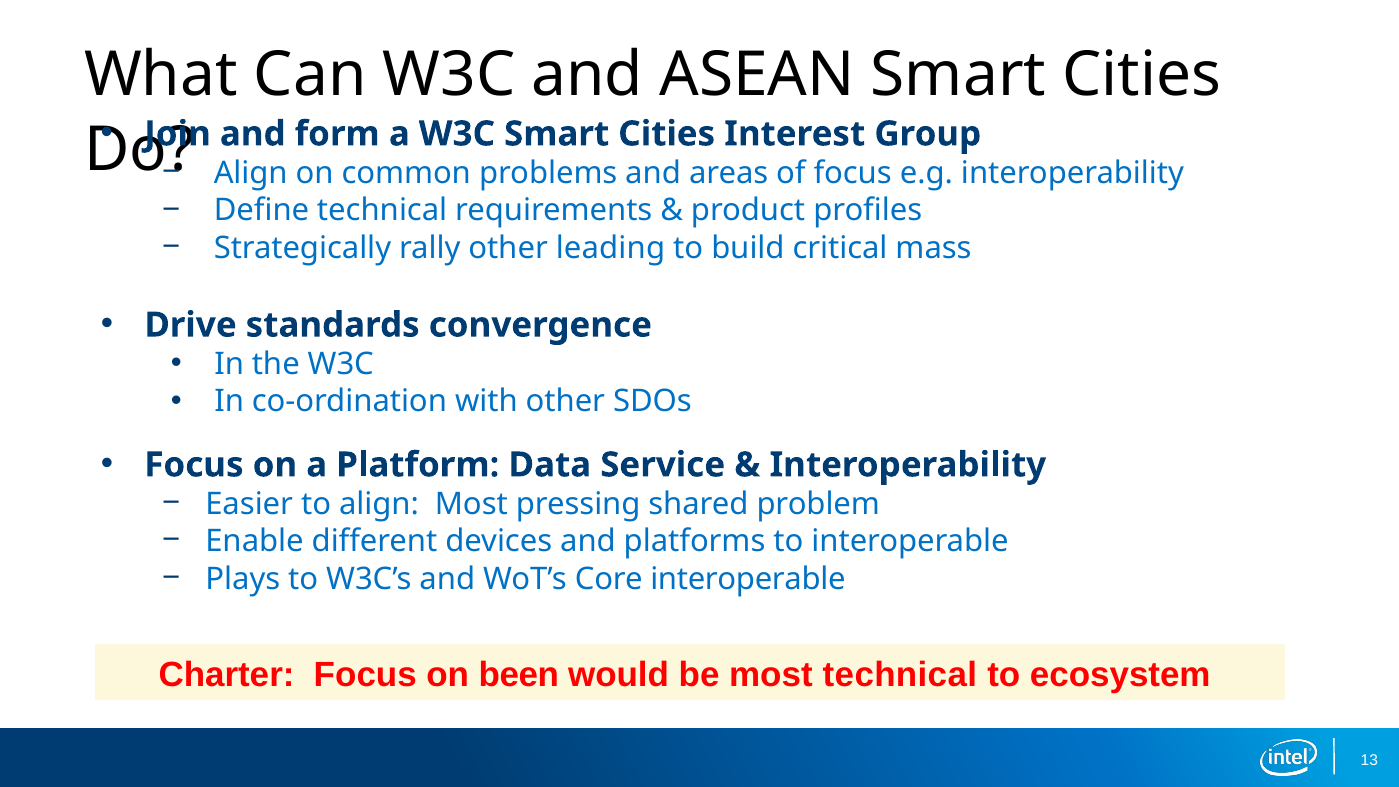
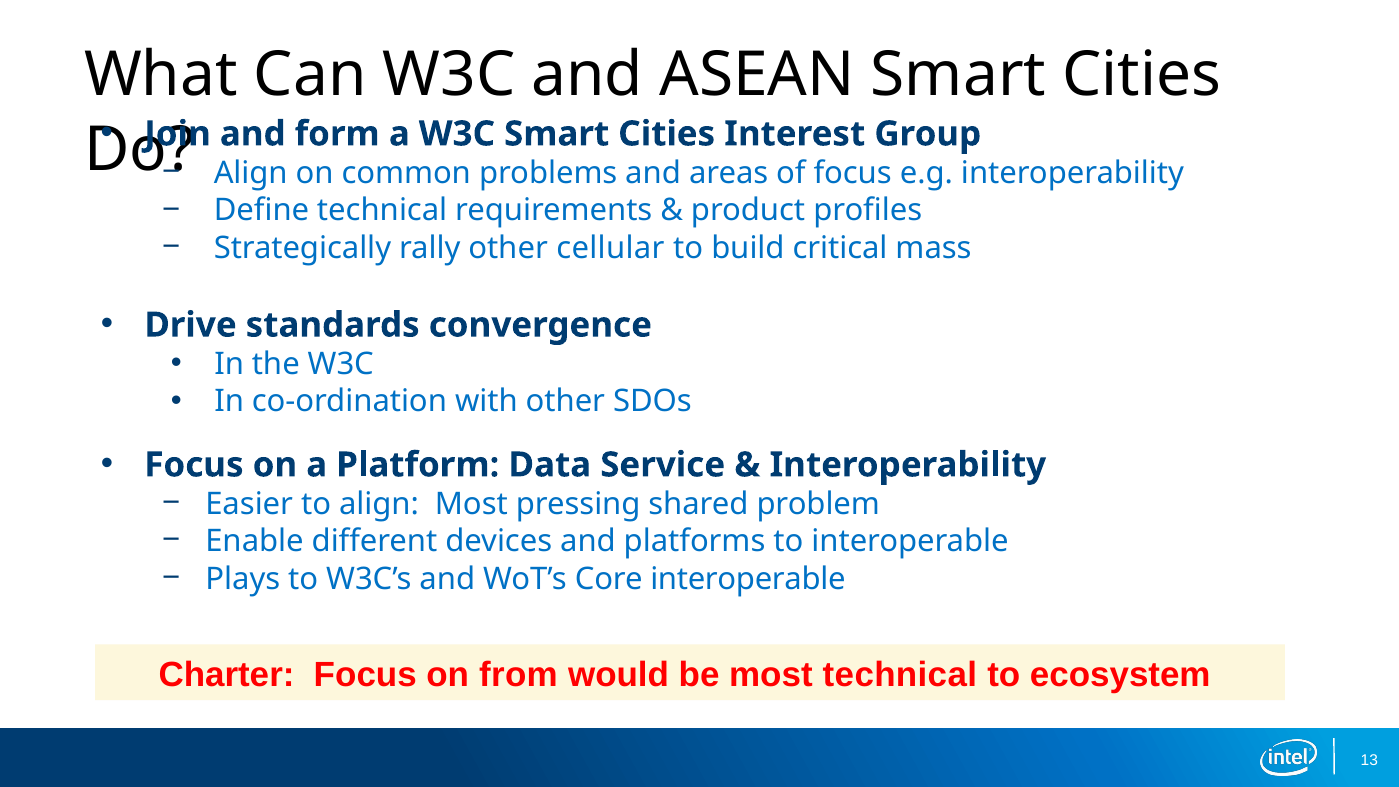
leading: leading -> cellular
been: been -> from
